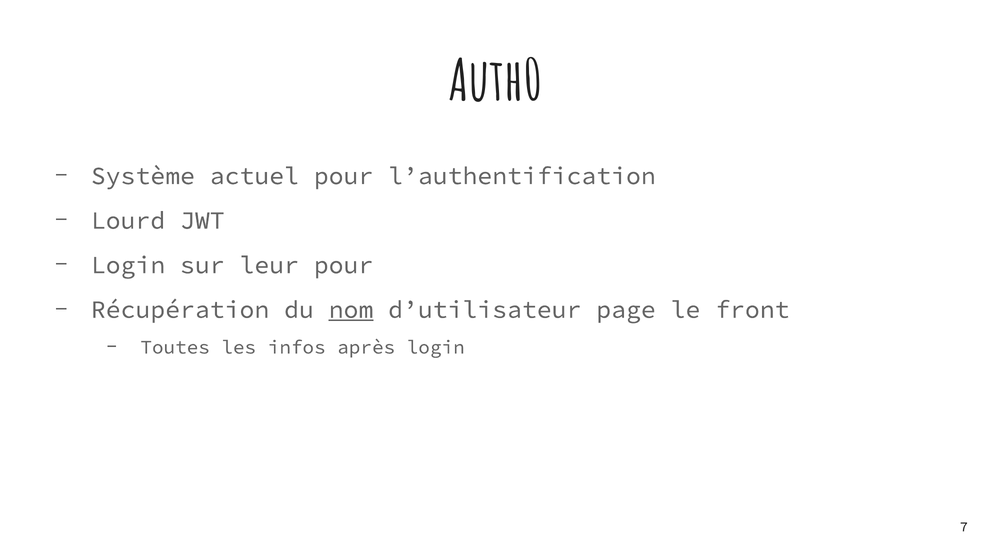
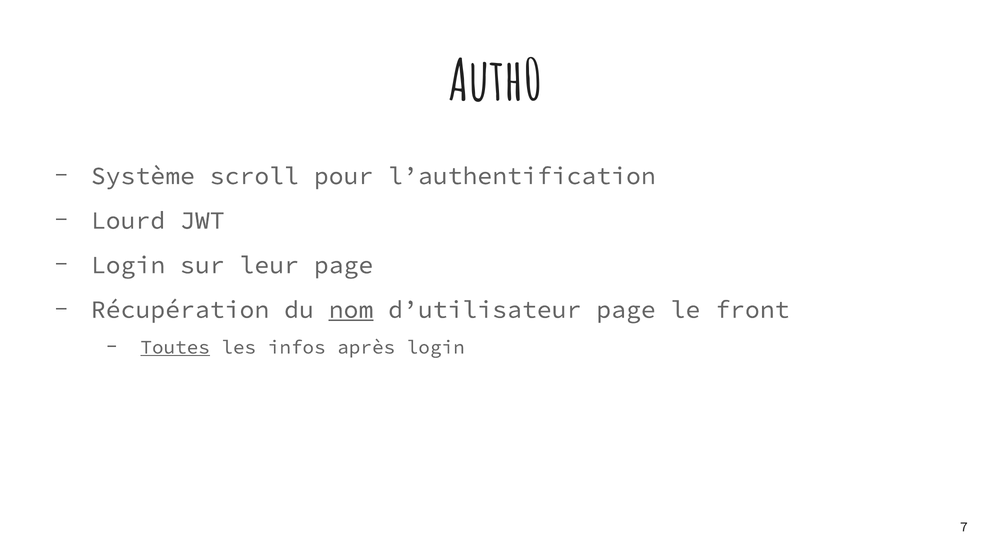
actuel: actuel -> scroll
leur pour: pour -> page
Toutes underline: none -> present
